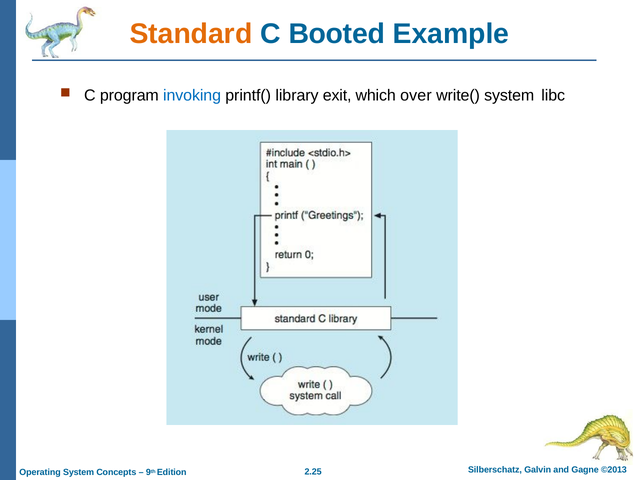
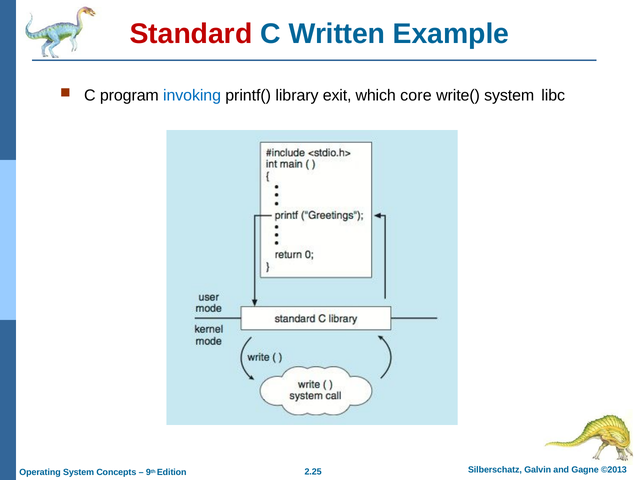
Standard colour: orange -> red
Booted: Booted -> Written
over: over -> core
